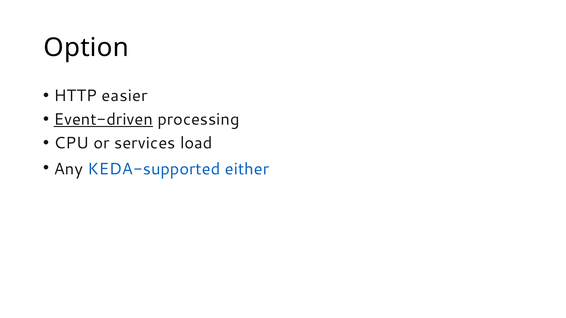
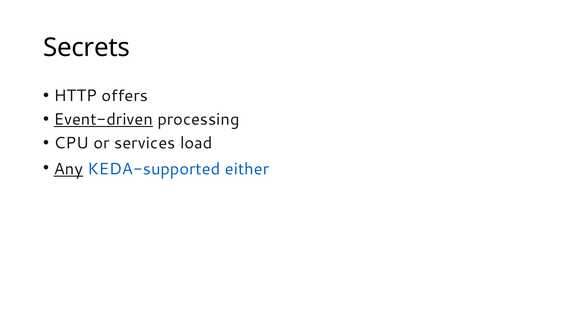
Option: Option -> Secrets
easier: easier -> offers
Any underline: none -> present
